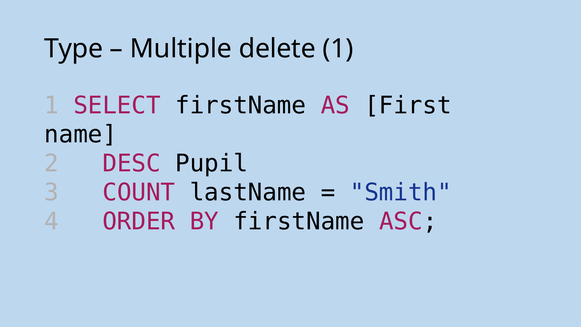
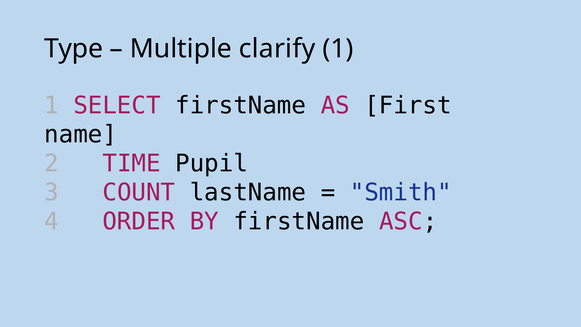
delete: delete -> clarify
DESC: DESC -> TIME
